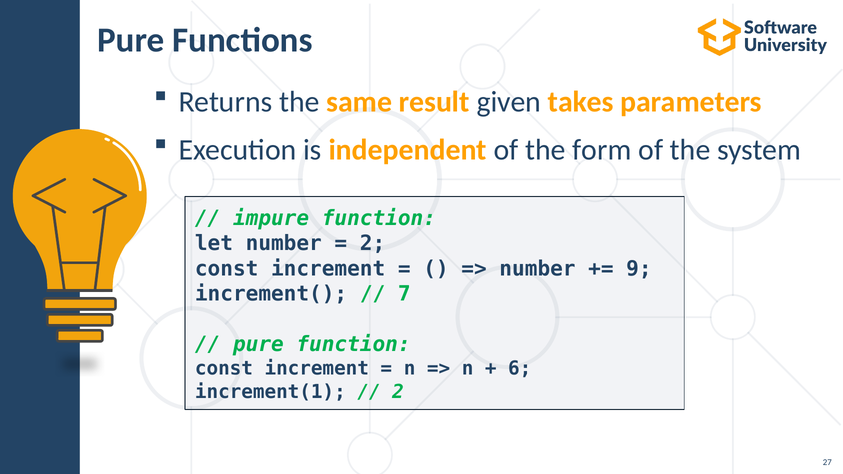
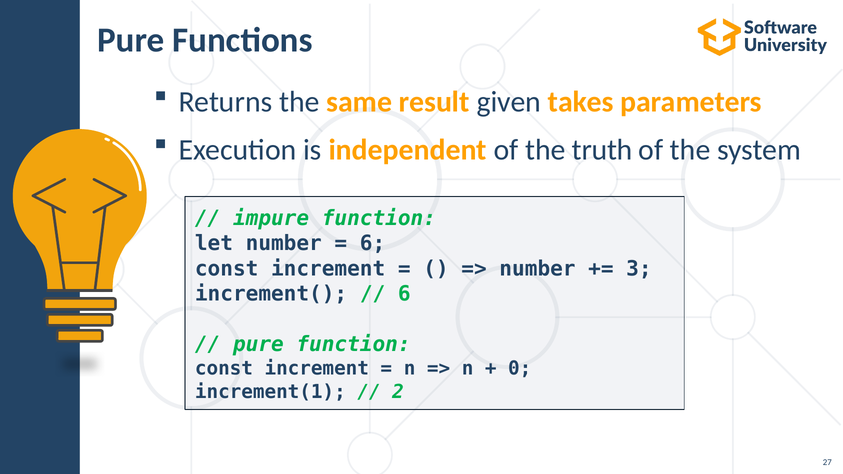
form: form -> truth
2 at (373, 244): 2 -> 6
9: 9 -> 3
7 at (404, 294): 7 -> 6
6: 6 -> 0
